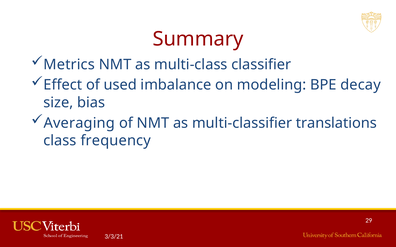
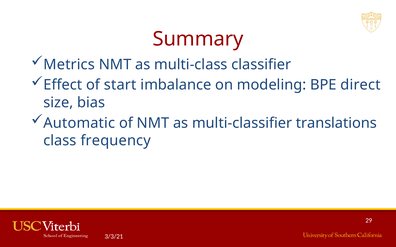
used: used -> start
decay: decay -> direct
Averaging: Averaging -> Automatic
